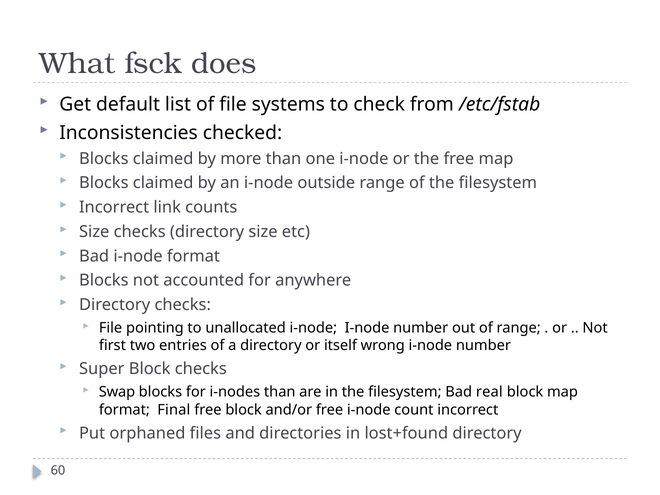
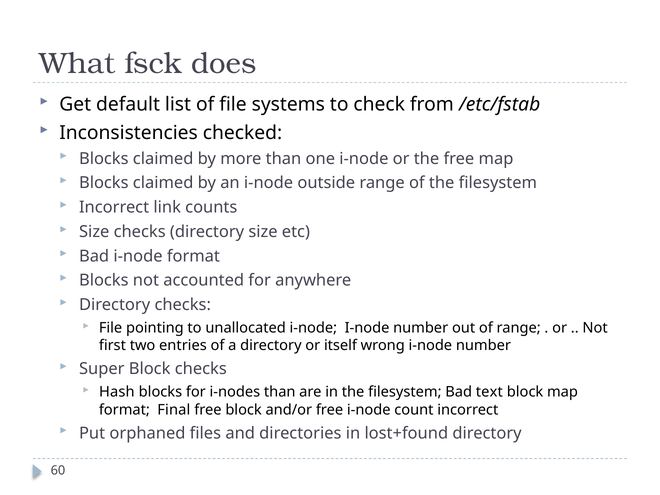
Swap: Swap -> Hash
real: real -> text
